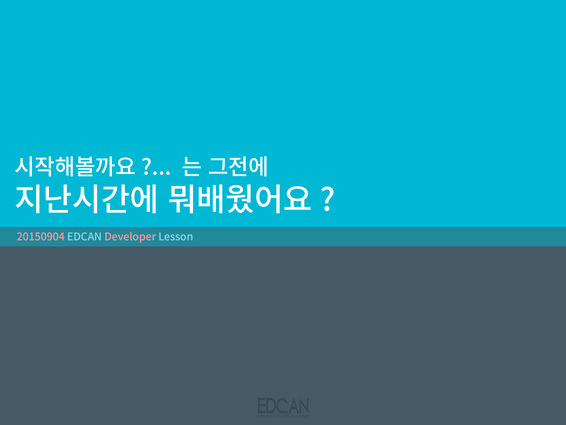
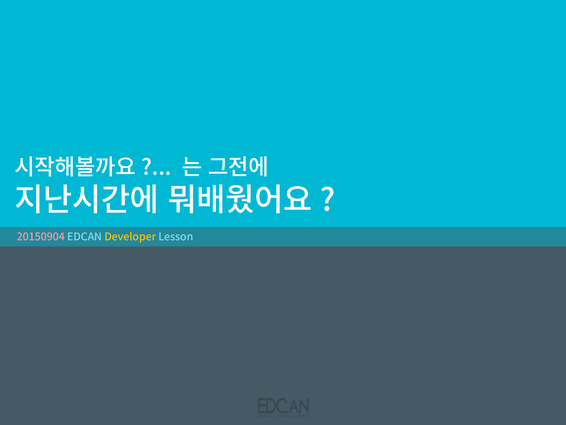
Developer colour: pink -> yellow
